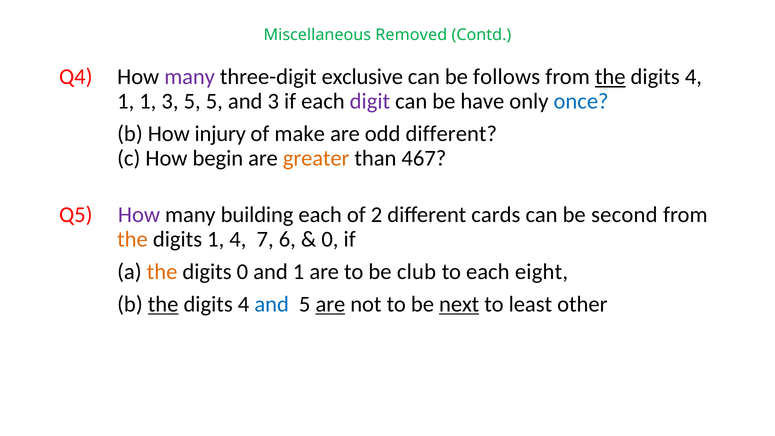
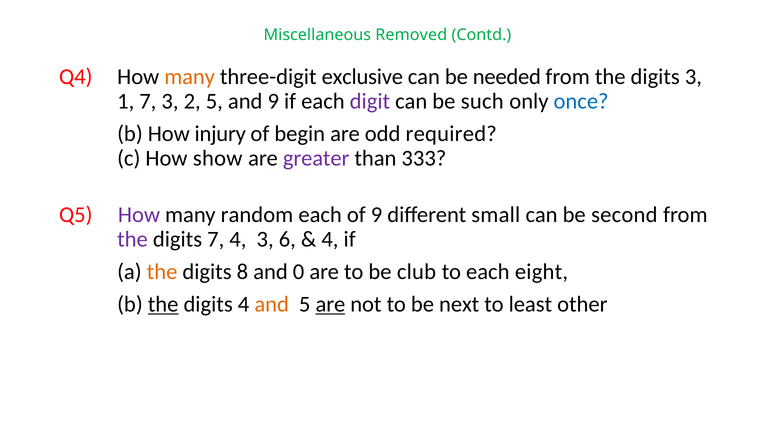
many at (190, 77) colour: purple -> orange
follows: follows -> needed
the at (610, 77) underline: present -> none
4 at (693, 77): 4 -> 3
1 1: 1 -> 7
3 5: 5 -> 2
and 3: 3 -> 9
have: have -> such
make: make -> begin
odd different: different -> required
begin: begin -> show
greater colour: orange -> purple
467: 467 -> 333
building: building -> random
of 2: 2 -> 9
cards: cards -> small
the at (133, 239) colour: orange -> purple
digits 1: 1 -> 7
4 7: 7 -> 3
0 at (330, 239): 0 -> 4
digits 0: 0 -> 8
and 1: 1 -> 0
and at (272, 304) colour: blue -> orange
next underline: present -> none
